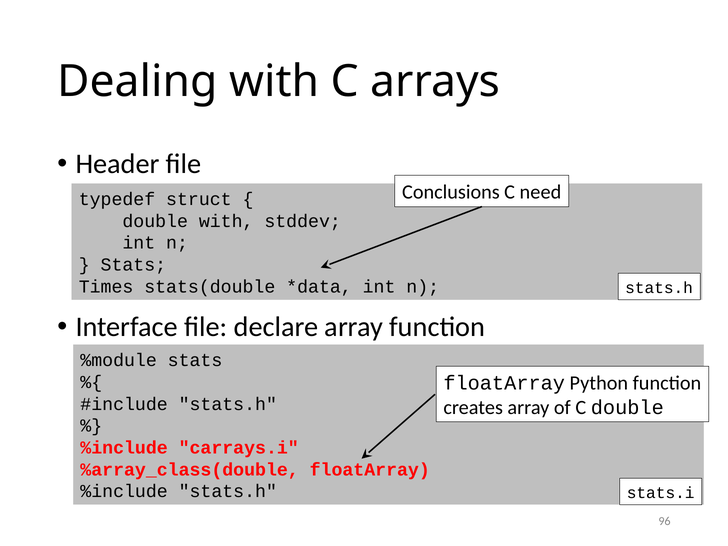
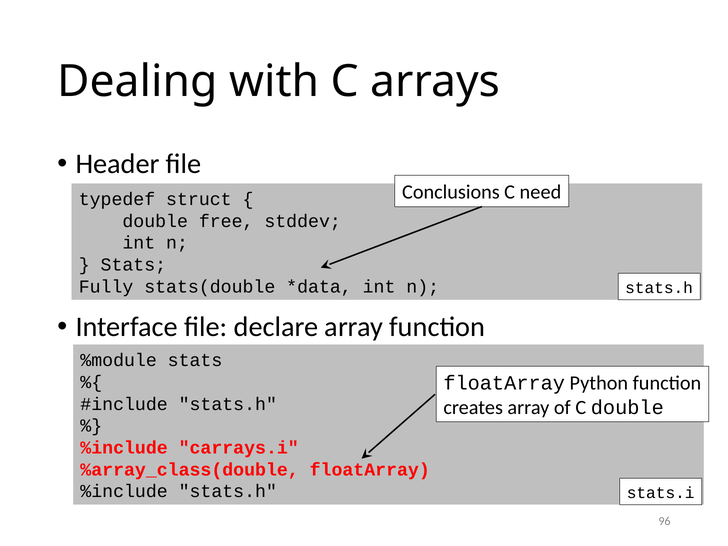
double with: with -> free
Times: Times -> Fully
